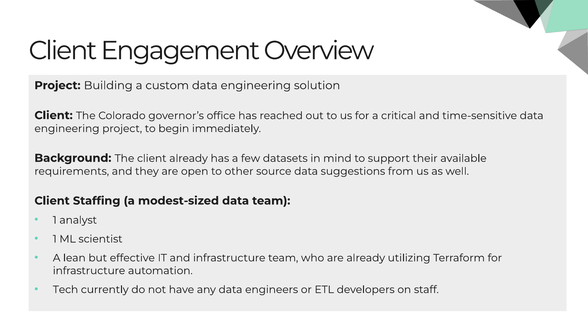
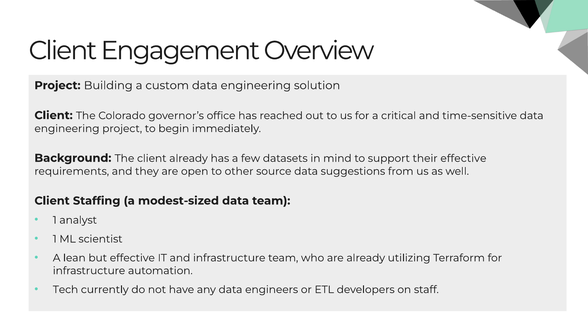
their available: available -> effective
